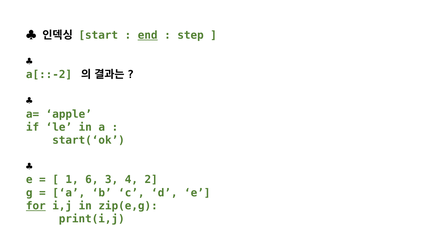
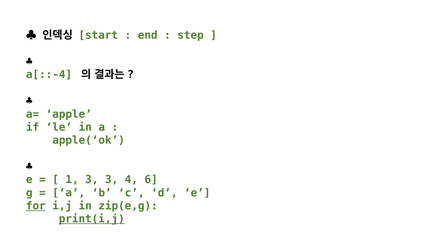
end underline: present -> none
a[::-2: a[::-2 -> a[::-4
start(‘ok: start(‘ok -> apple(‘ok
1 6: 6 -> 3
2: 2 -> 6
print(i,j underline: none -> present
